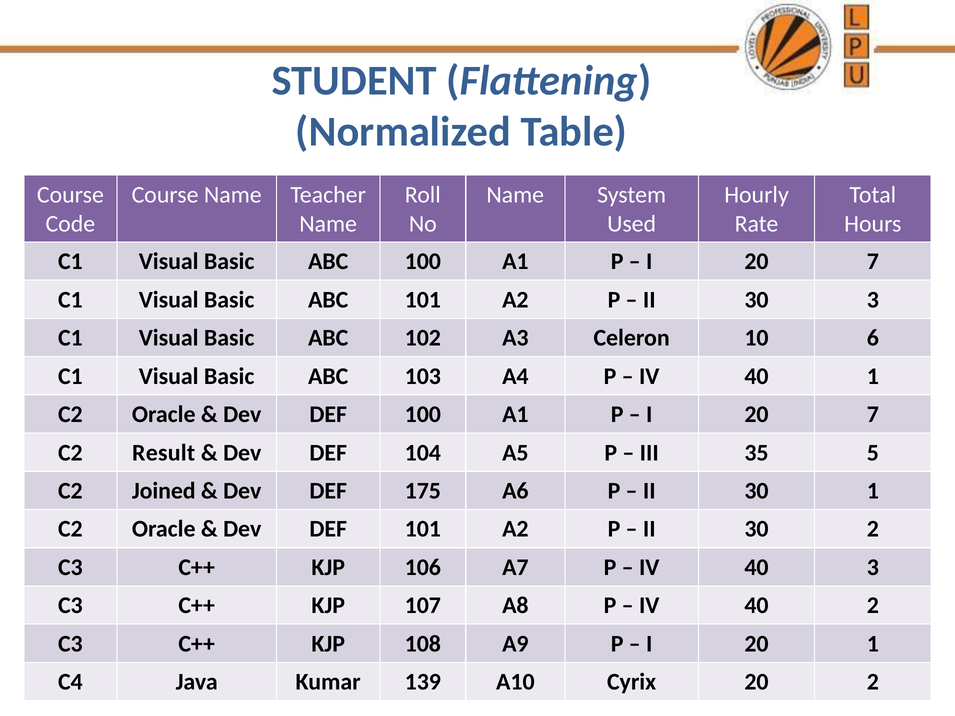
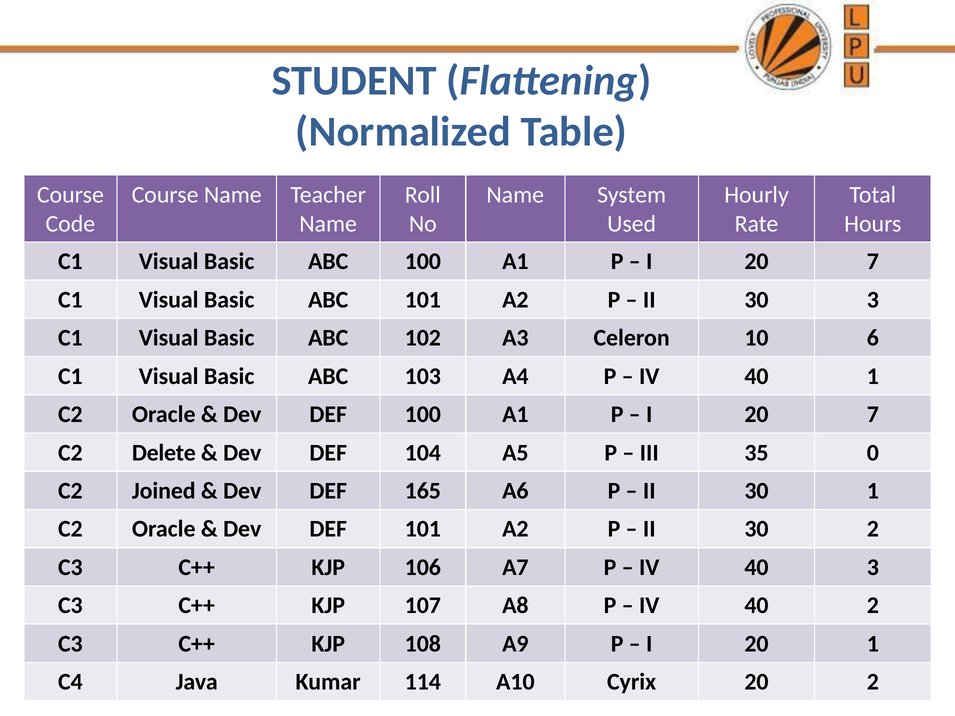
Result: Result -> Delete
5: 5 -> 0
175: 175 -> 165
139: 139 -> 114
